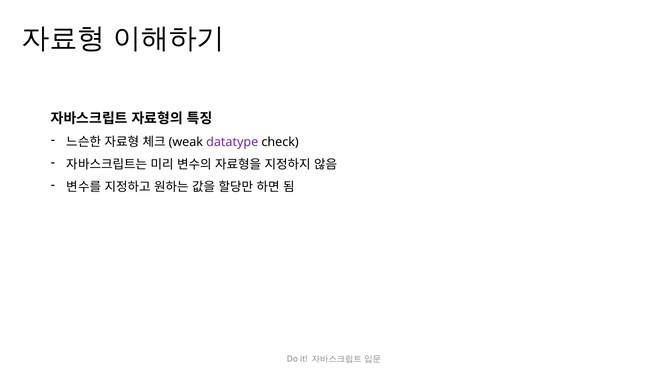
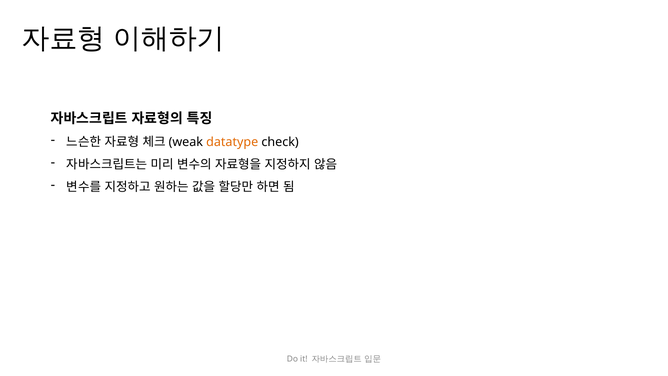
datatype colour: purple -> orange
